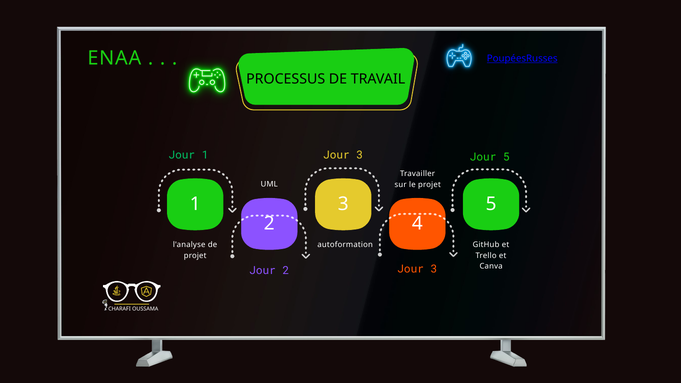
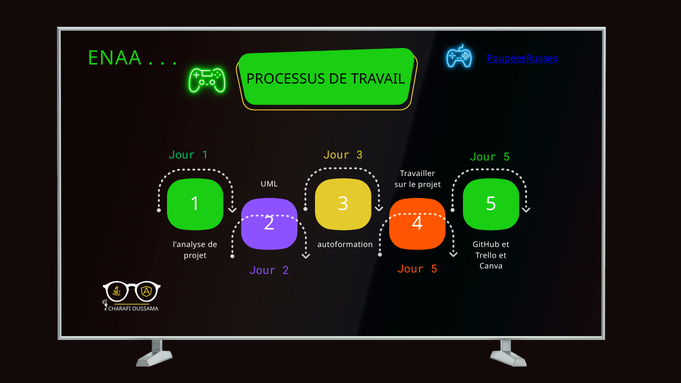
3 at (434, 269): 3 -> 5
